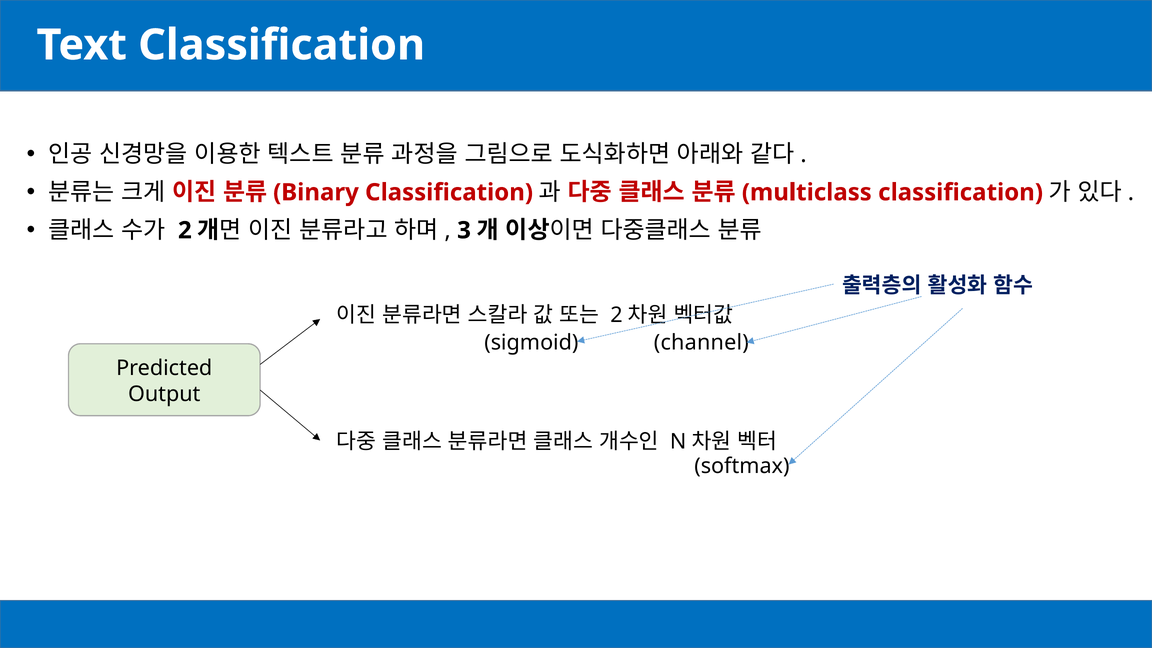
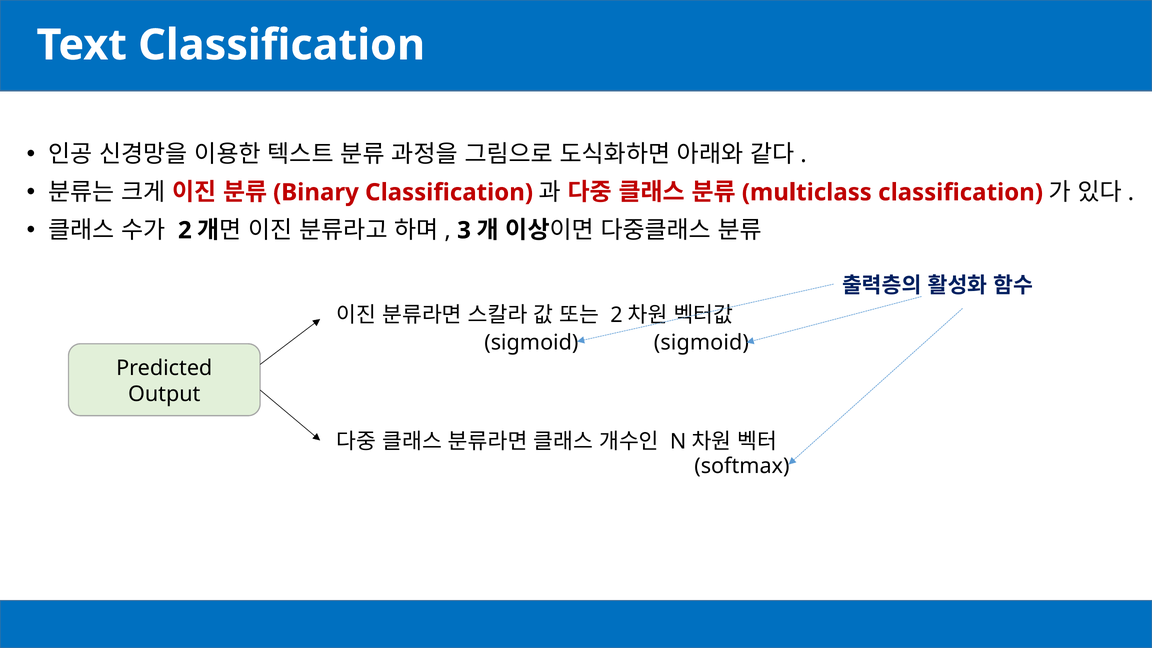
sigmoid channel: channel -> sigmoid
